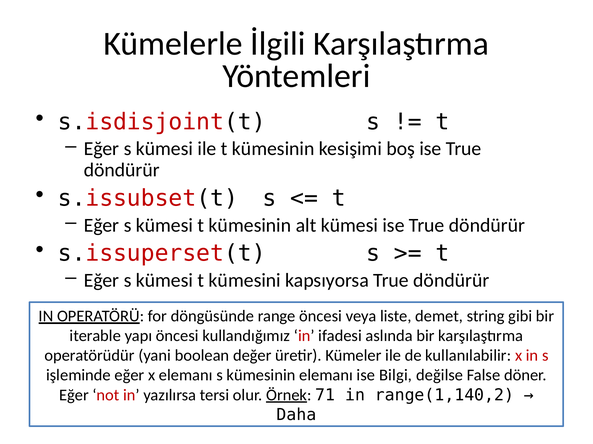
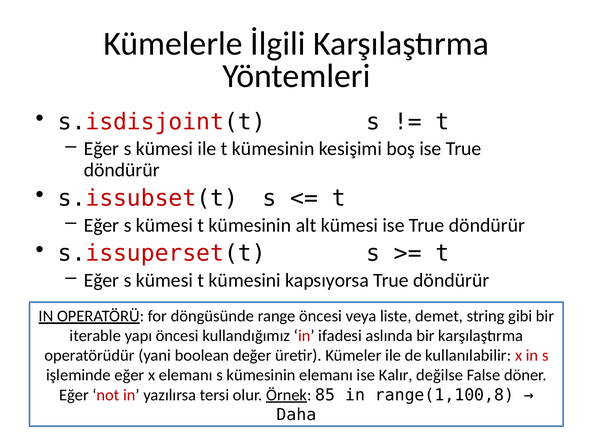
Bilgi: Bilgi -> Kalır
71: 71 -> 85
range(1,140,2: range(1,140,2 -> range(1,100,8
